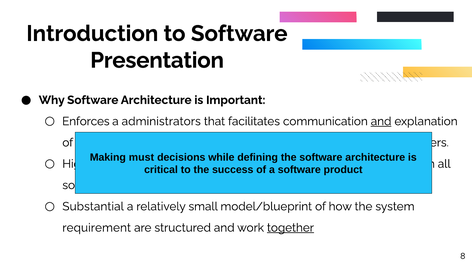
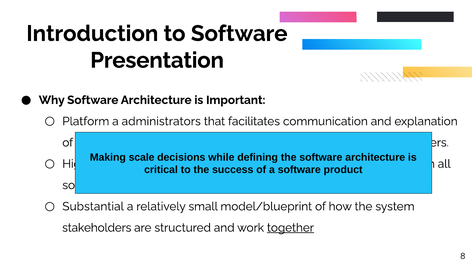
Enforces: Enforces -> Platform
and at (381, 121) underline: present -> none
must: must -> scale
requirement at (97, 227): requirement -> stakeholders
